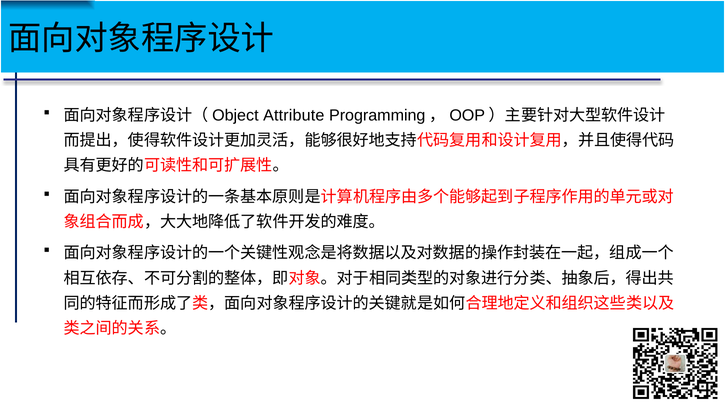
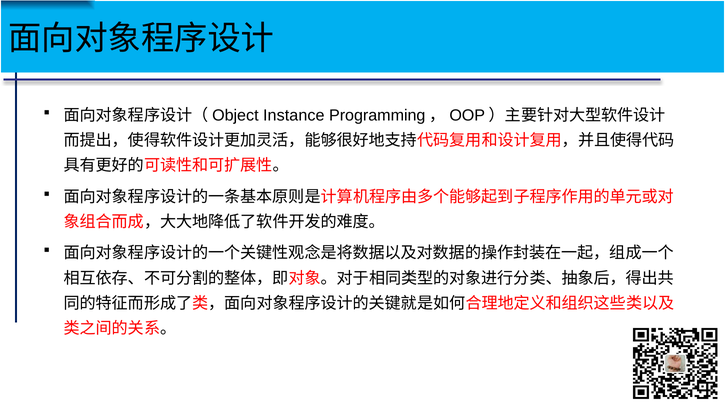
Attribute: Attribute -> Instance
